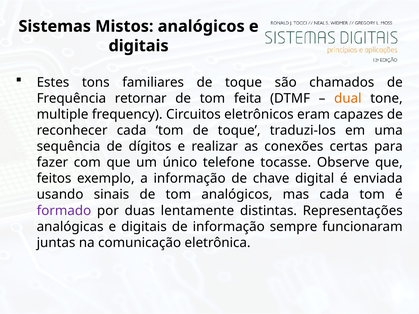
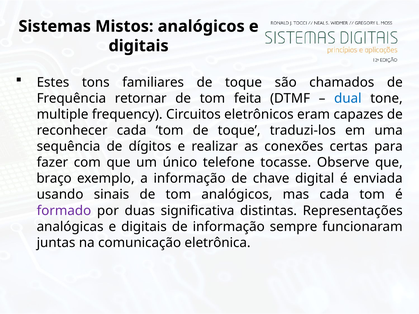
dual colour: orange -> blue
feitos: feitos -> braço
lentamente: lentamente -> significativa
